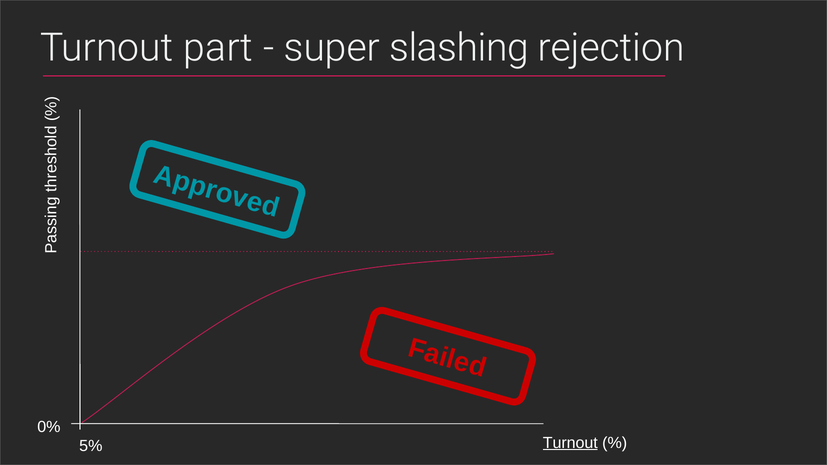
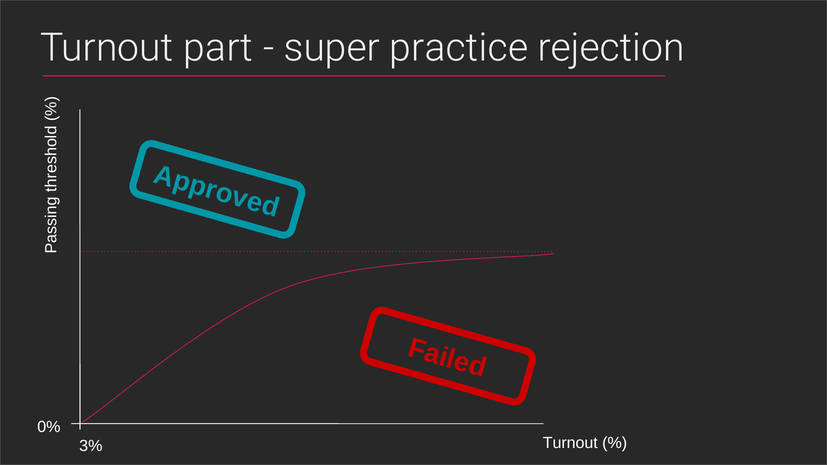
slashing: slashing -> practice
Turnout at (570, 443) underline: present -> none
5%: 5% -> 3%
